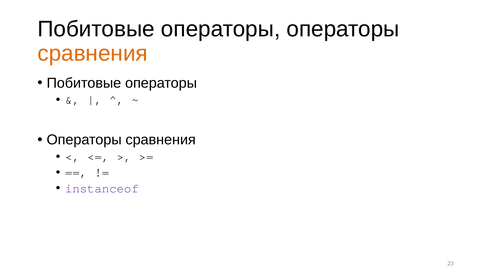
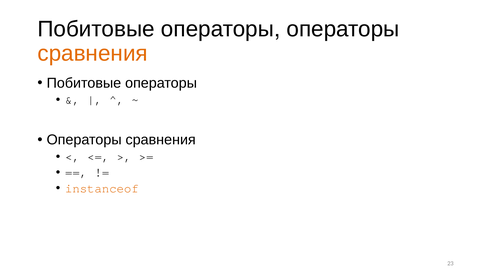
instanceof colour: purple -> orange
